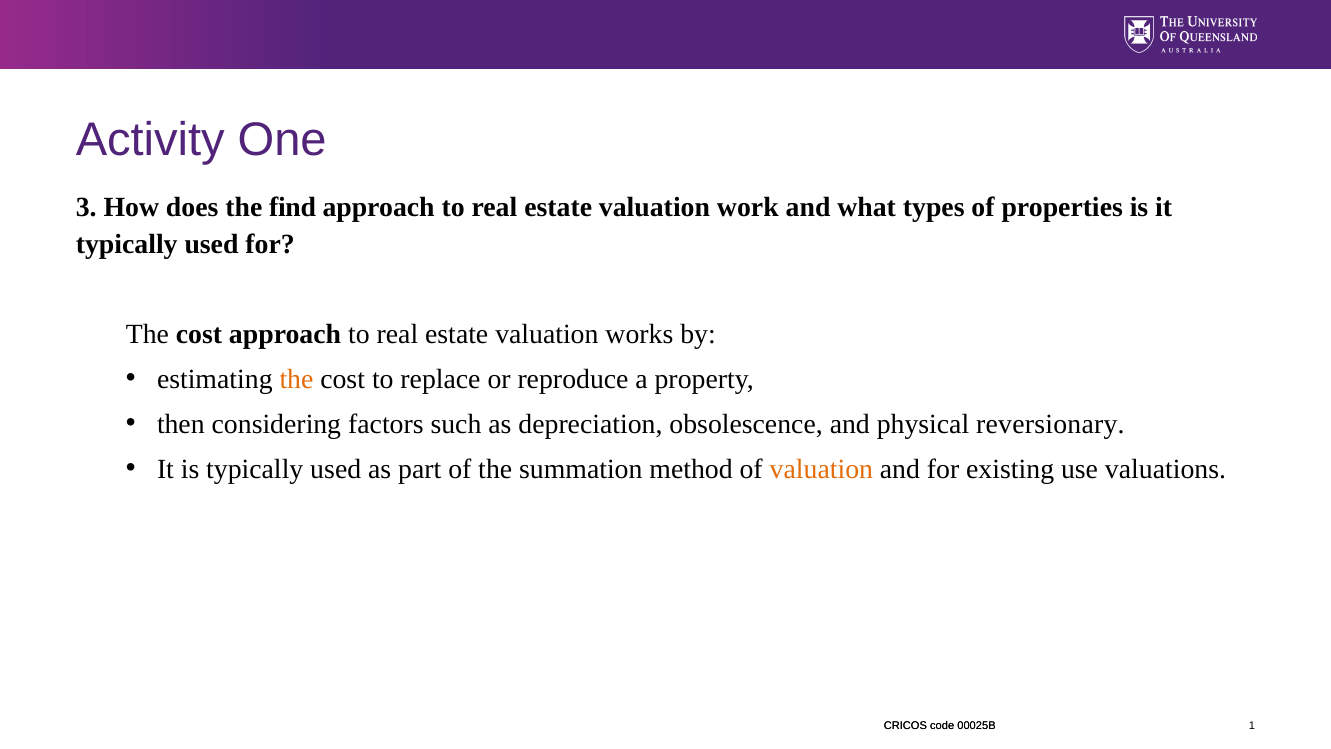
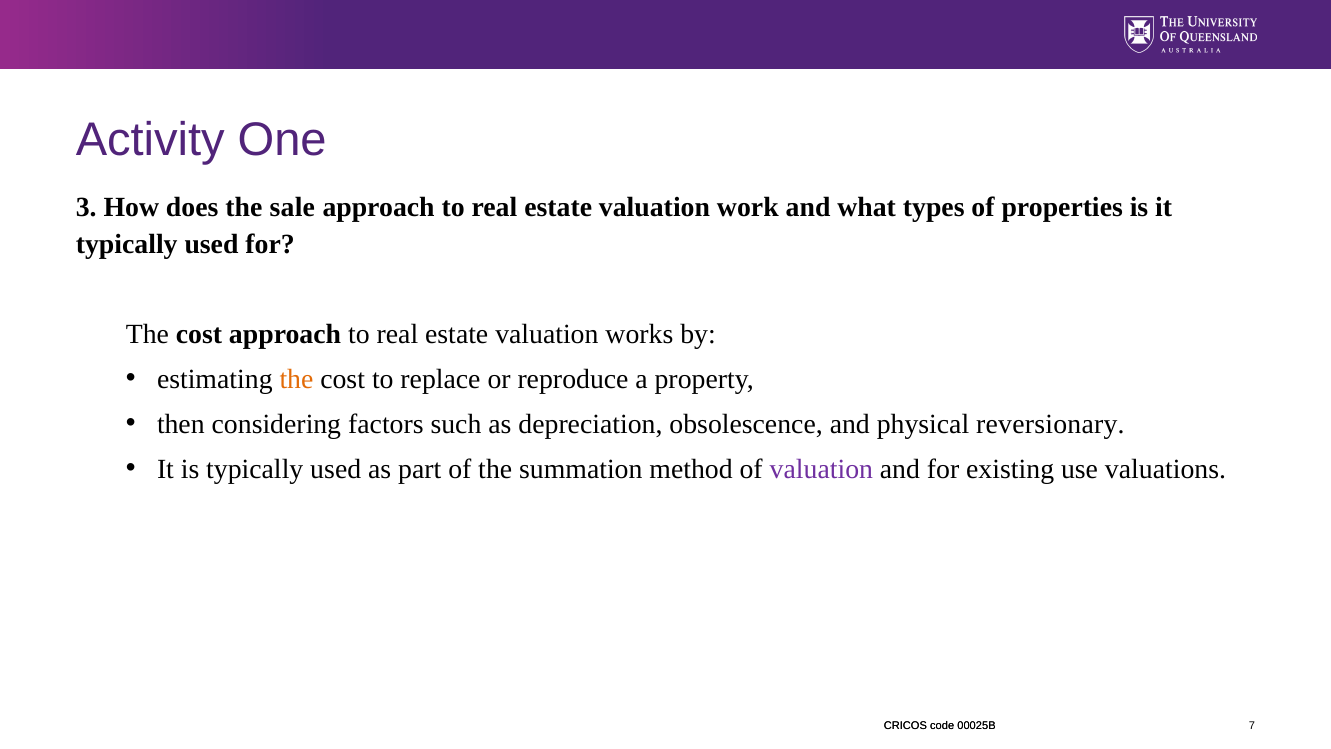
find: find -> sale
valuation at (821, 469) colour: orange -> purple
1: 1 -> 7
